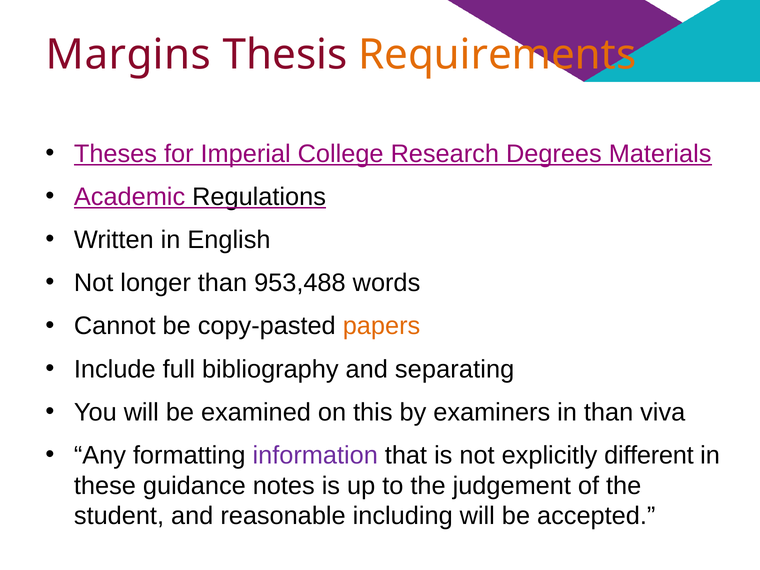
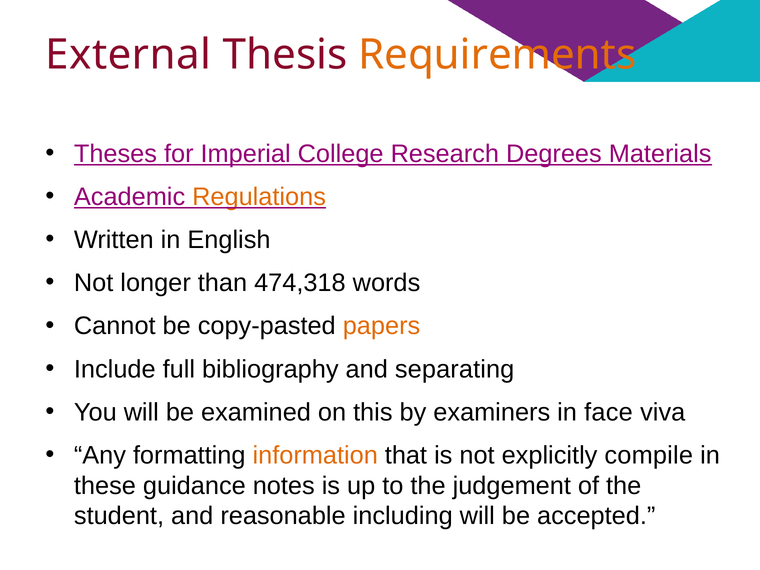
Margins: Margins -> External
Regulations colour: black -> orange
953,488: 953,488 -> 474,318
in than: than -> face
information colour: purple -> orange
different: different -> compile
